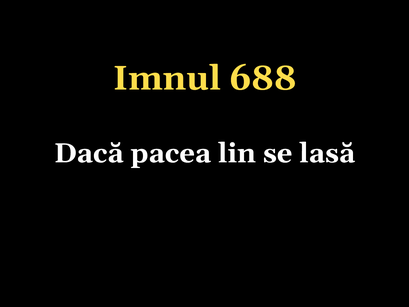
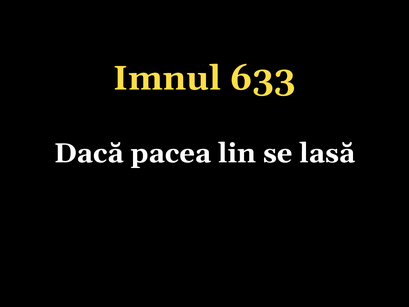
688: 688 -> 633
